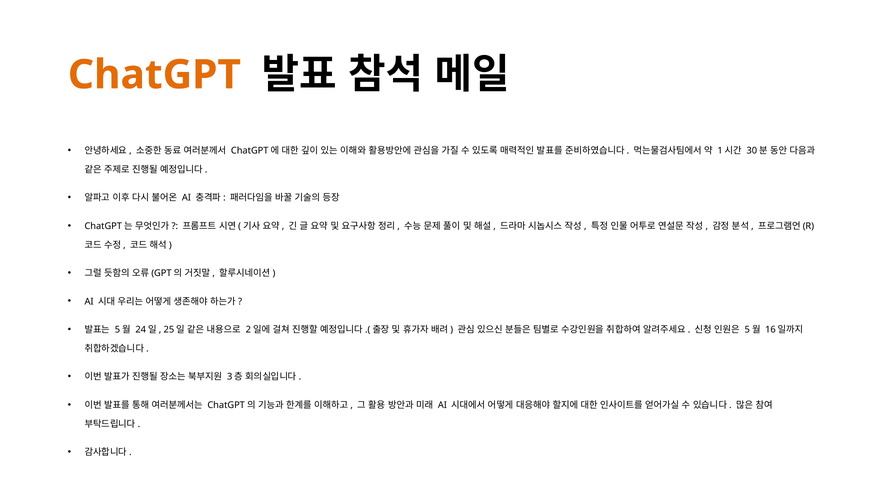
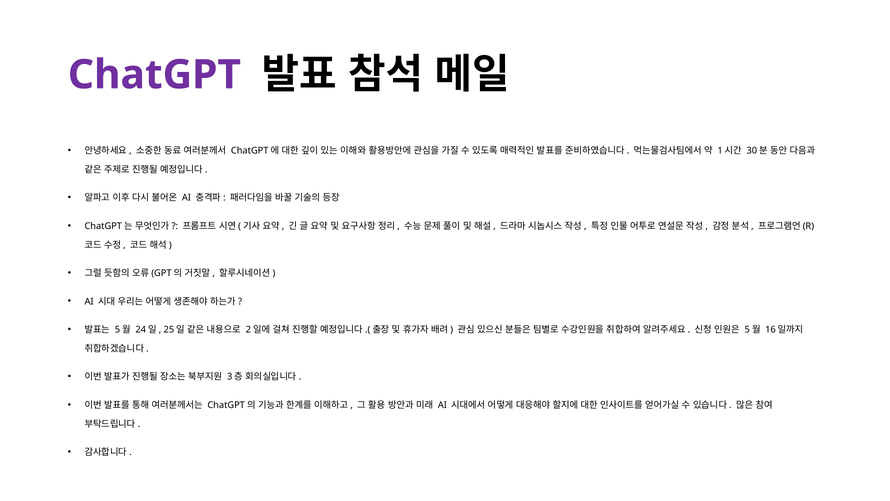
ChatGPT colour: orange -> purple
